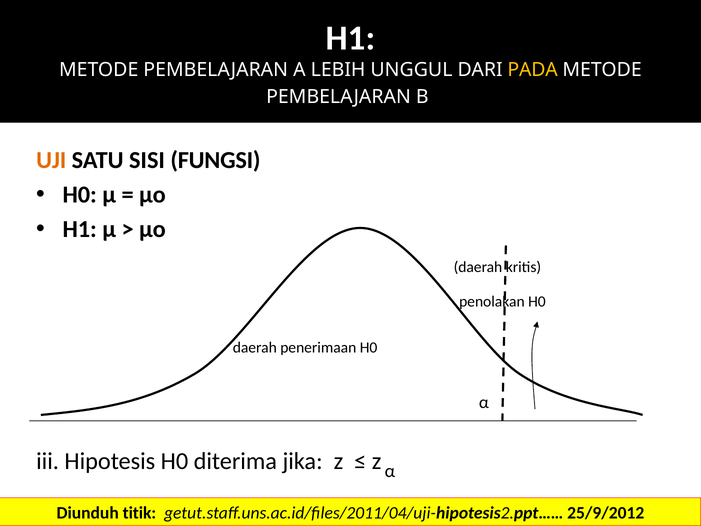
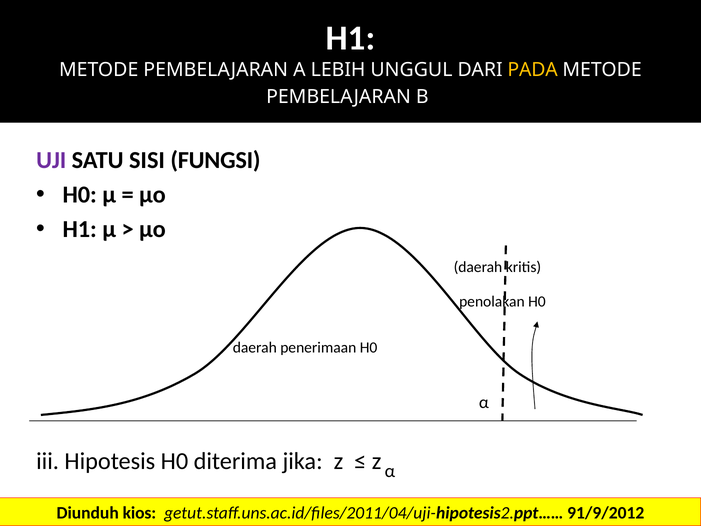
UJI colour: orange -> purple
titik: titik -> kios
25/9/2012: 25/9/2012 -> 91/9/2012
